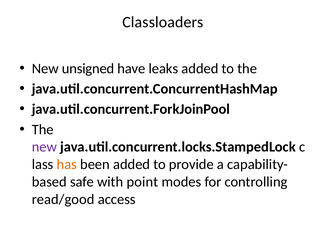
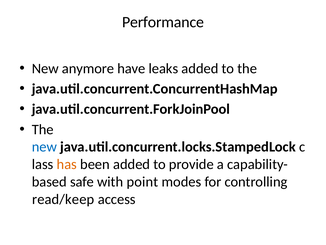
Classloaders: Classloaders -> Performance
unsigned: unsigned -> anymore
new at (44, 147) colour: purple -> blue
read/good: read/good -> read/keep
